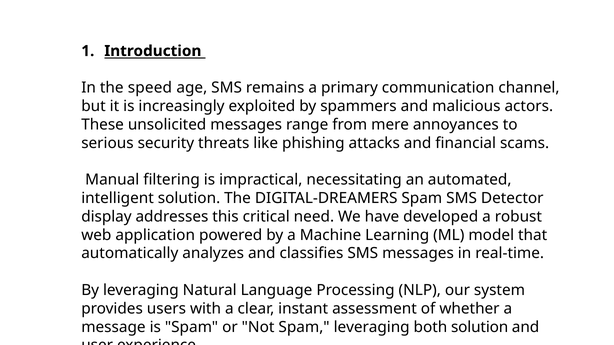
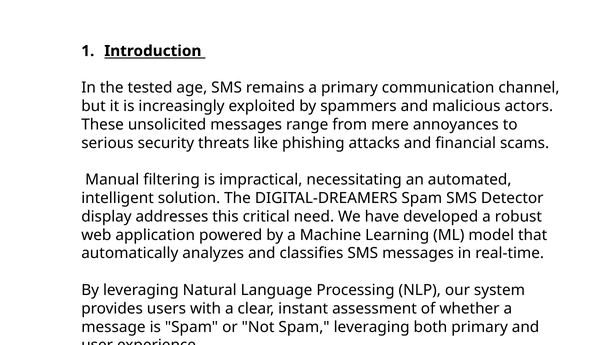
speed: speed -> tested
both solution: solution -> primary
